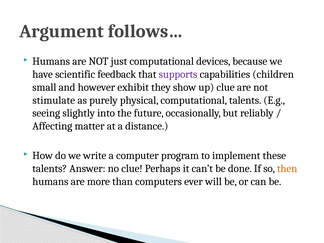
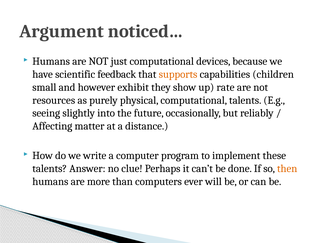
follows…: follows… -> noticed…
supports colour: purple -> orange
up clue: clue -> rate
stimulate: stimulate -> resources
